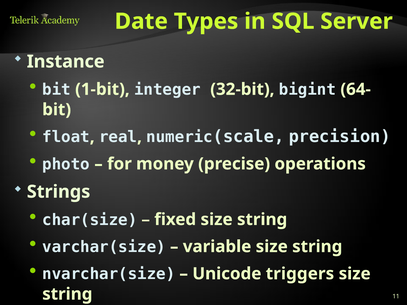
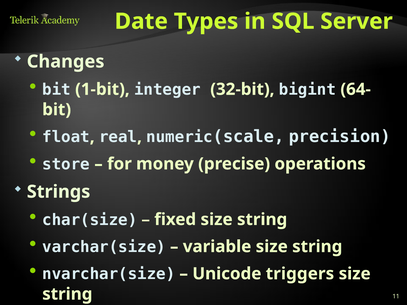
Instance: Instance -> Changes
photo: photo -> store
